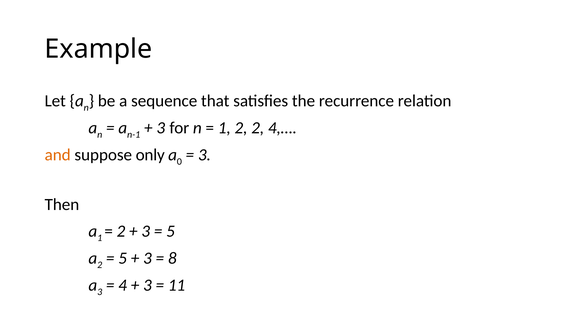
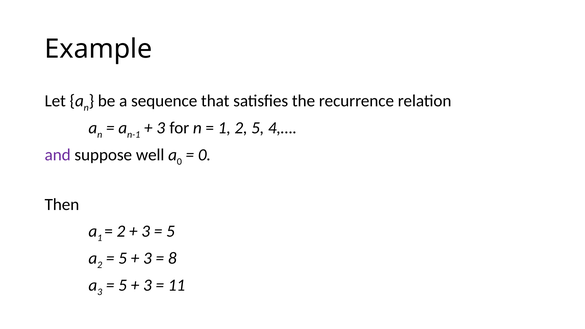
2 2: 2 -> 5
and colour: orange -> purple
only: only -> well
3 at (204, 155): 3 -> 0
4 at (123, 285): 4 -> 5
